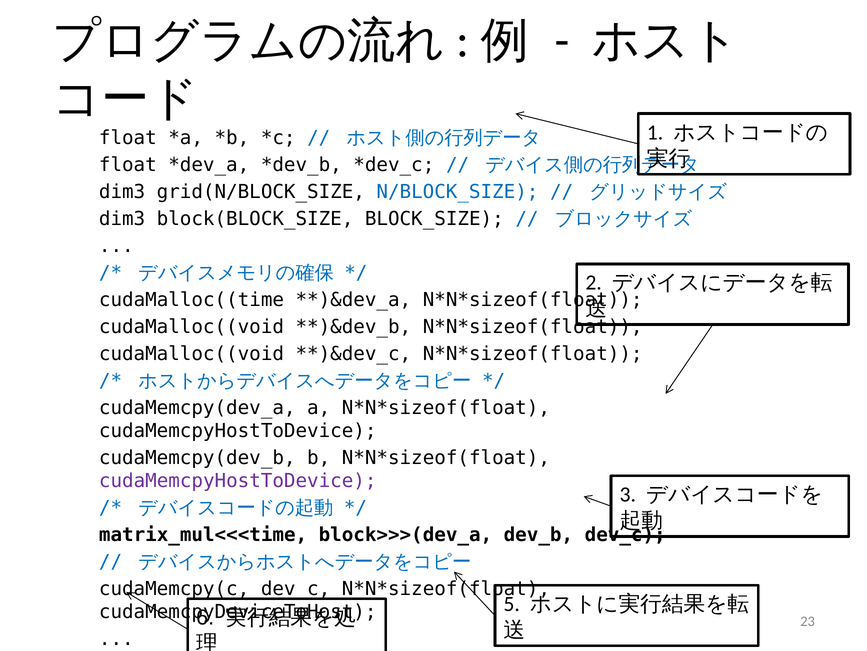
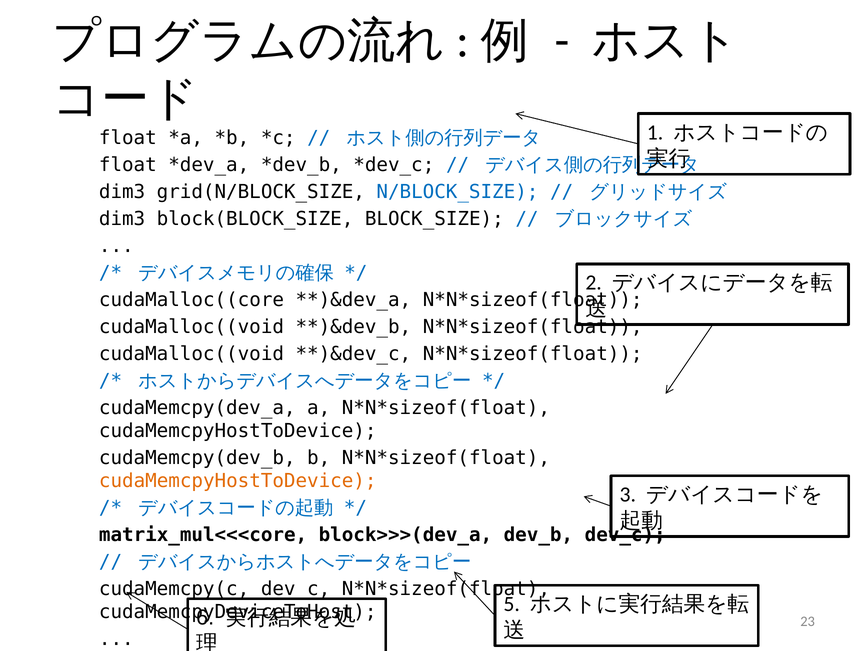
cudaMalloc((time: cudaMalloc((time -> cudaMalloc((core
cudaMemcpyHostToDevice at (238, 480) colour: purple -> orange
matrix_mul<<<time: matrix_mul<<<time -> matrix_mul<<<core
